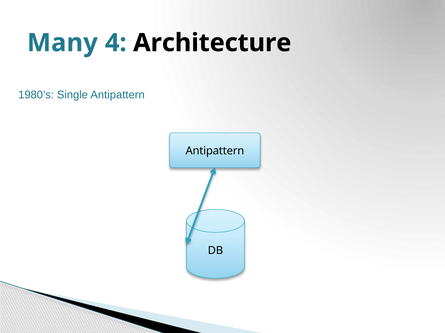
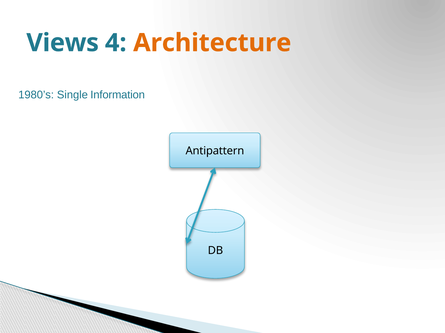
Many: Many -> Views
Architecture colour: black -> orange
Single Antipattern: Antipattern -> Information
